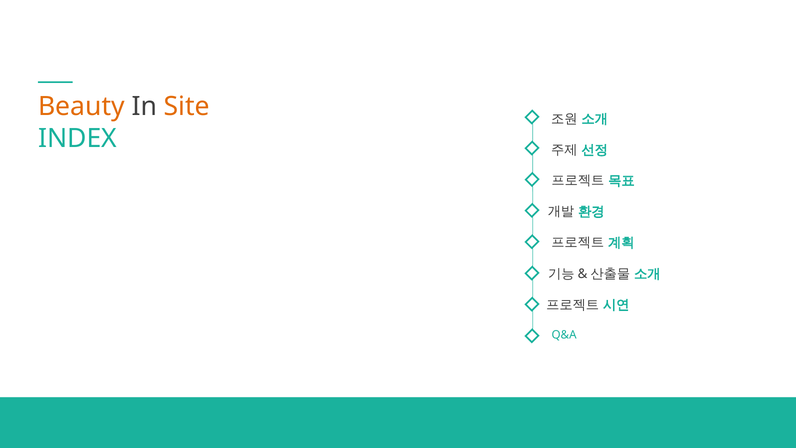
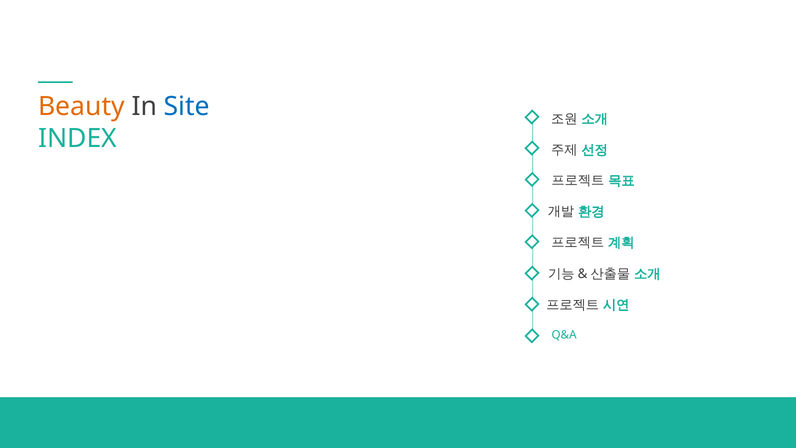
Site colour: orange -> blue
